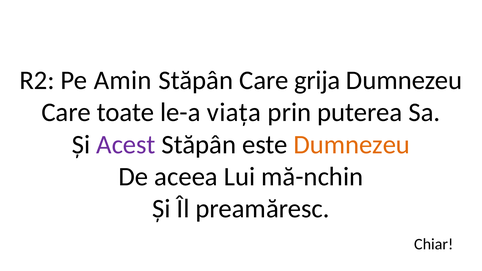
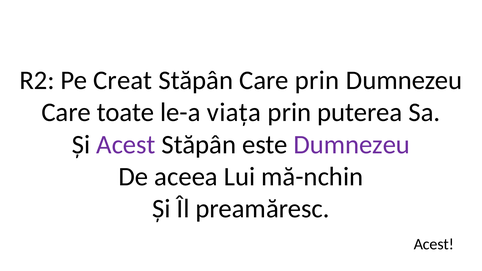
Amin: Amin -> Creat
Care grija: grija -> prin
Dumnezeu at (352, 145) colour: orange -> purple
Chiar at (434, 244): Chiar -> Acest
